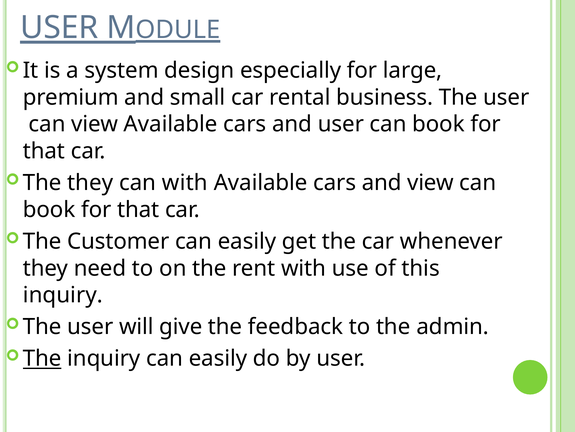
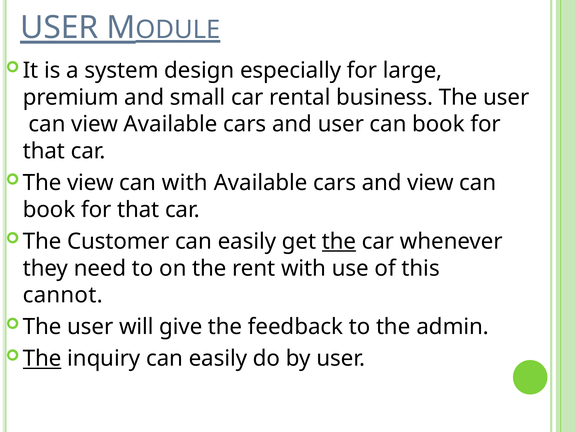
The they: they -> view
the at (339, 241) underline: none -> present
inquiry at (63, 295): inquiry -> cannot
